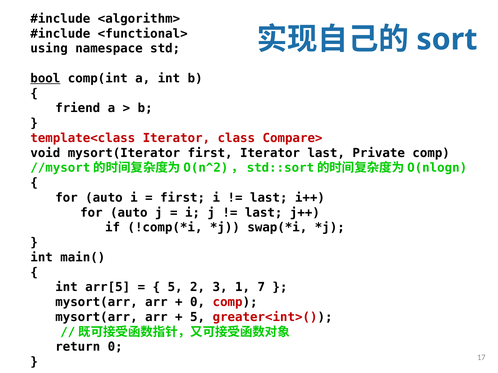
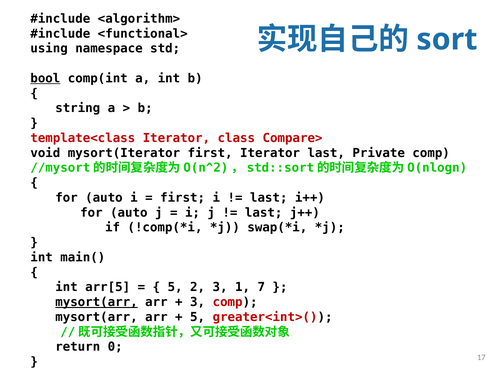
friend: friend -> string
mysort(arr at (96, 303) underline: none -> present
0 at (198, 303): 0 -> 3
